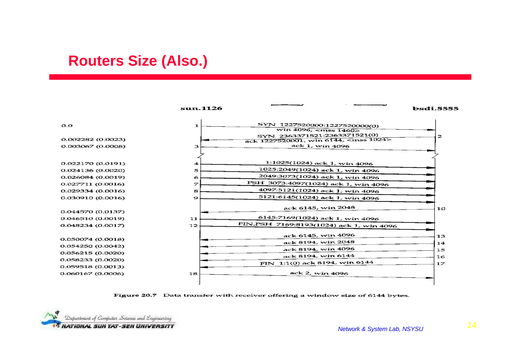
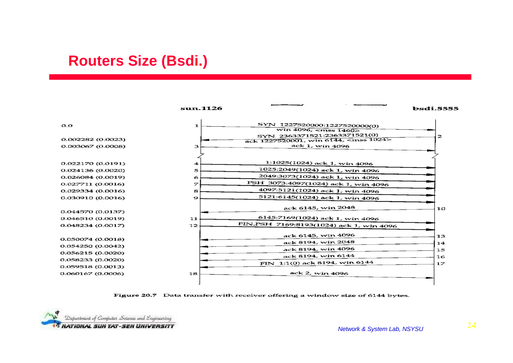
Also: Also -> Bsdi
